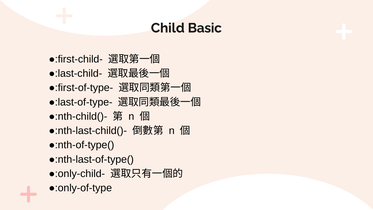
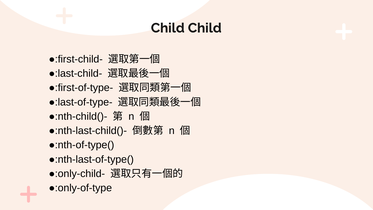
Child Basic: Basic -> Child
